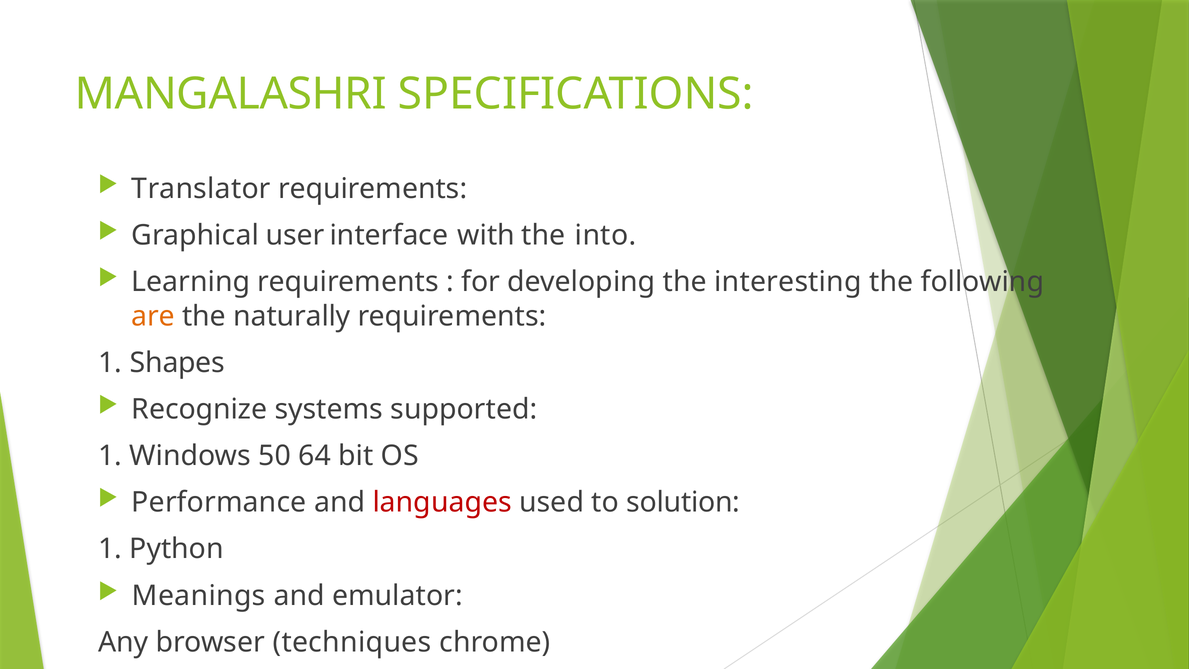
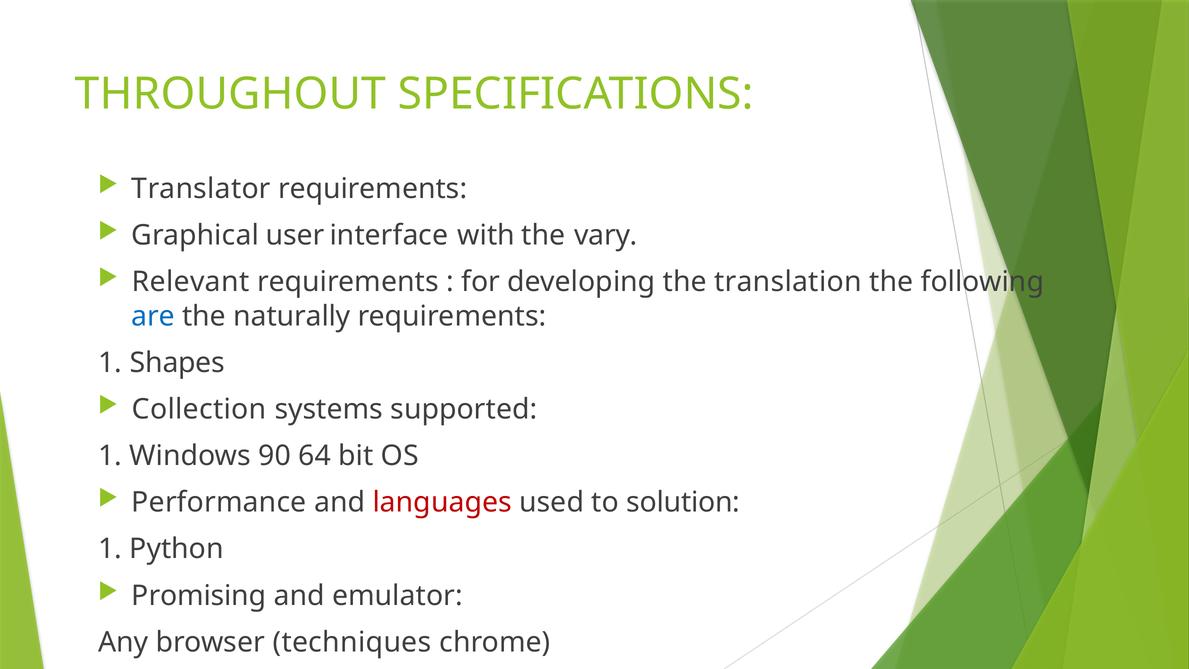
MANGALASHRI: MANGALASHRI -> THROUGHOUT
into: into -> vary
Learning: Learning -> Relevant
interesting: interesting -> translation
are colour: orange -> blue
Recognize: Recognize -> Collection
50: 50 -> 90
Meanings: Meanings -> Promising
